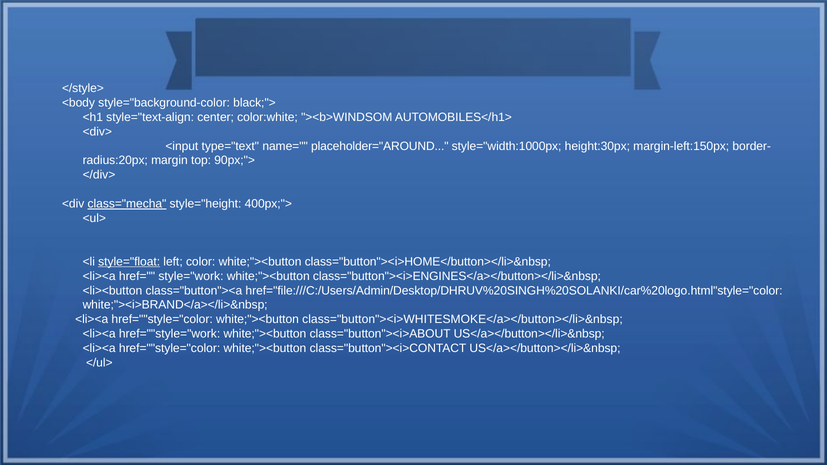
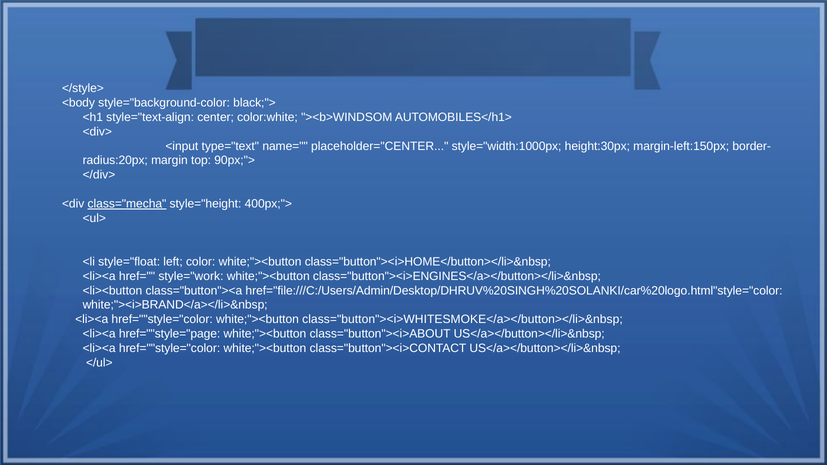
placeholder="AROUND: placeholder="AROUND -> placeholder="CENTER
style="float underline: present -> none
href=""style="work: href=""style="work -> href=""style="page
